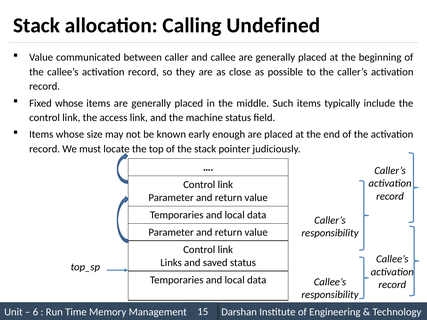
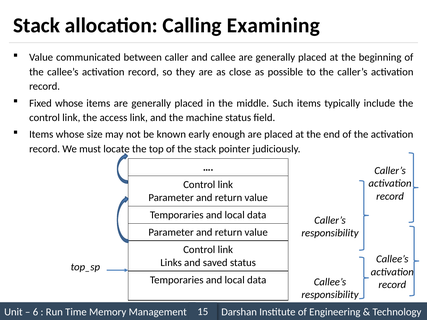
Undefined: Undefined -> Examining
